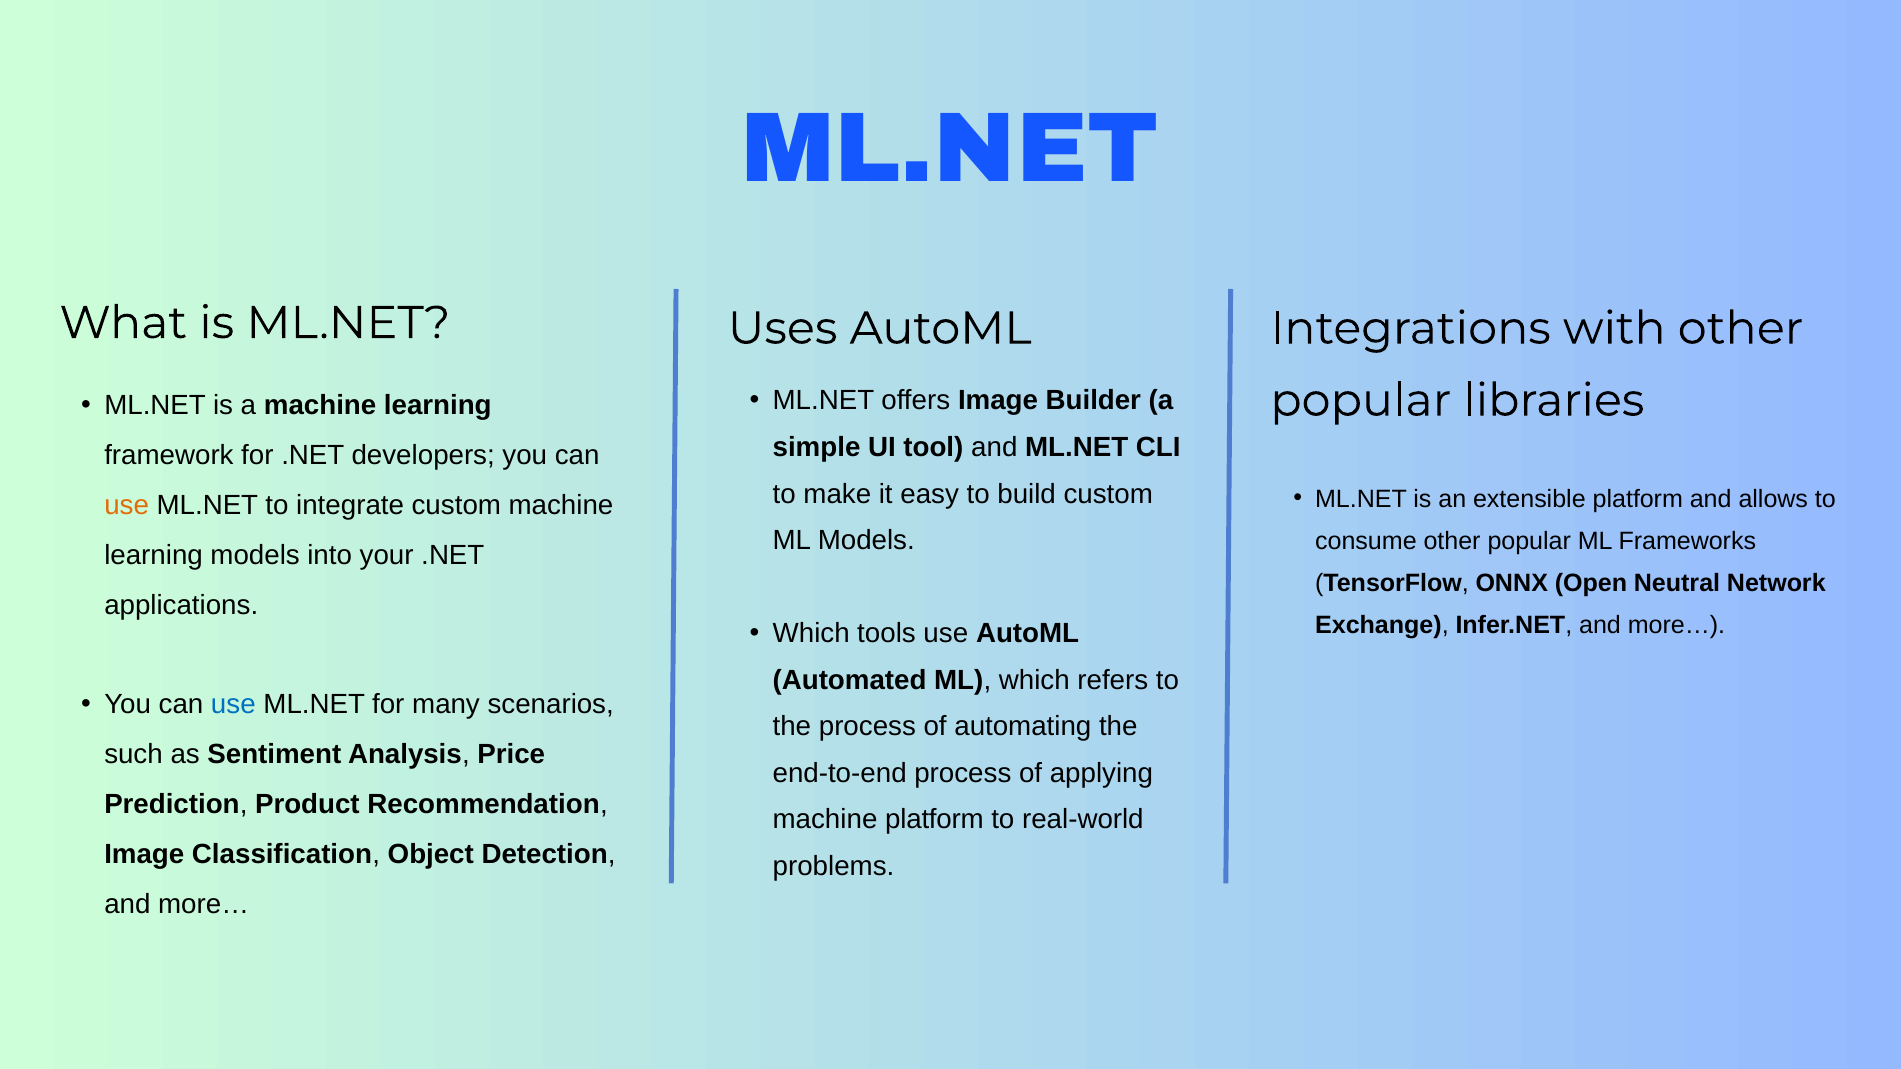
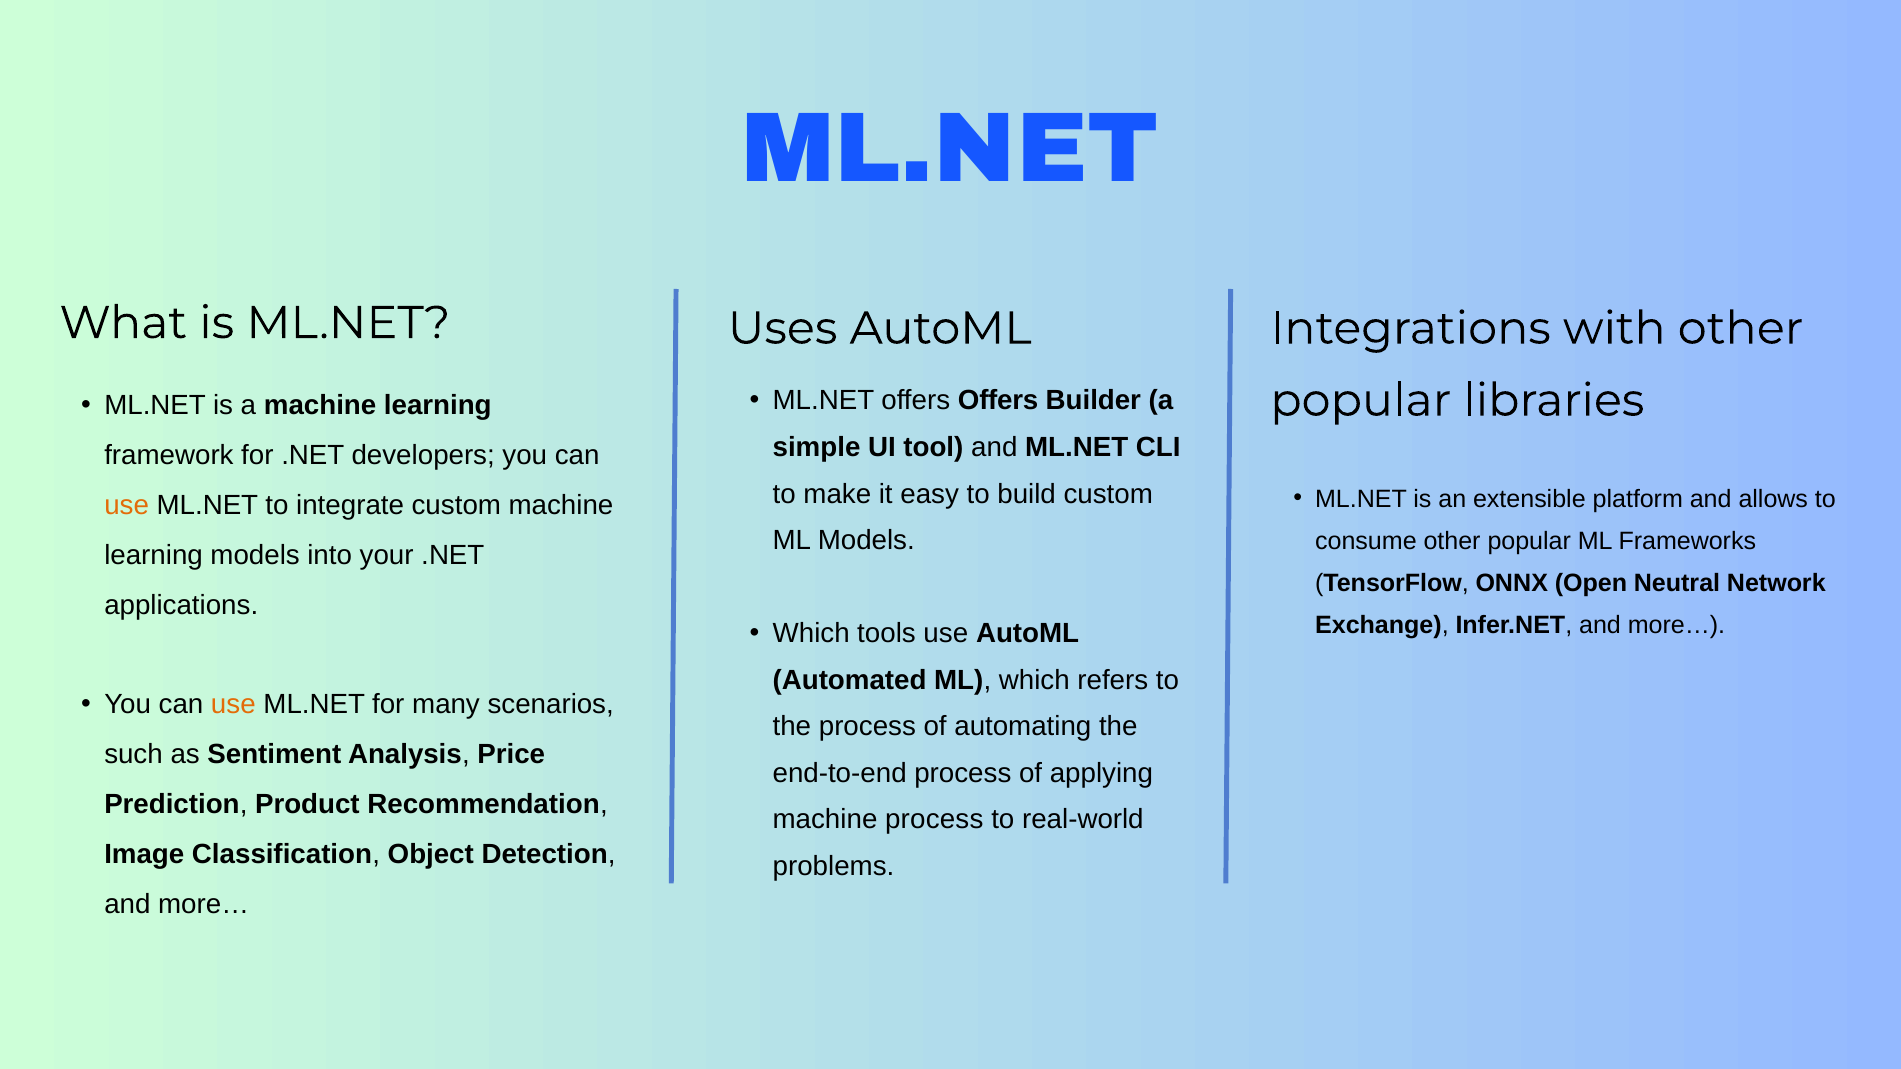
offers Image: Image -> Offers
use at (233, 705) colour: blue -> orange
machine platform: platform -> process
